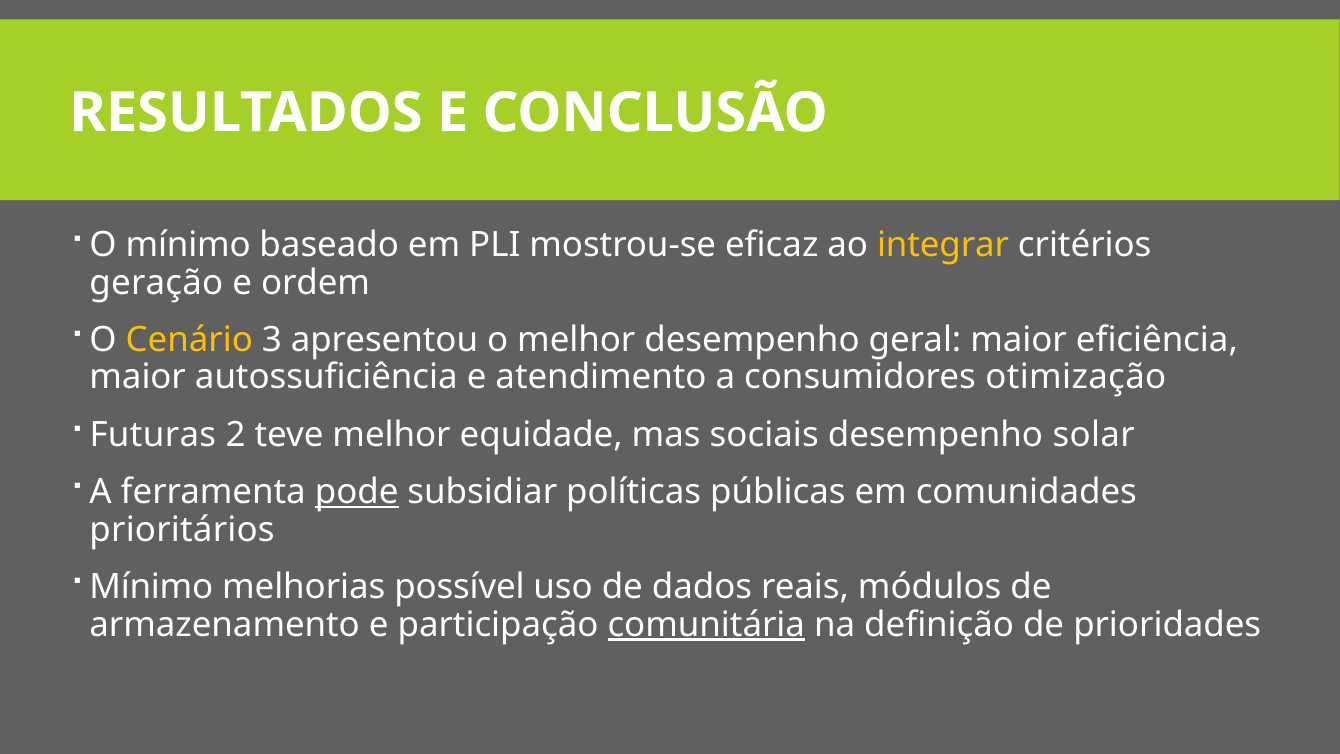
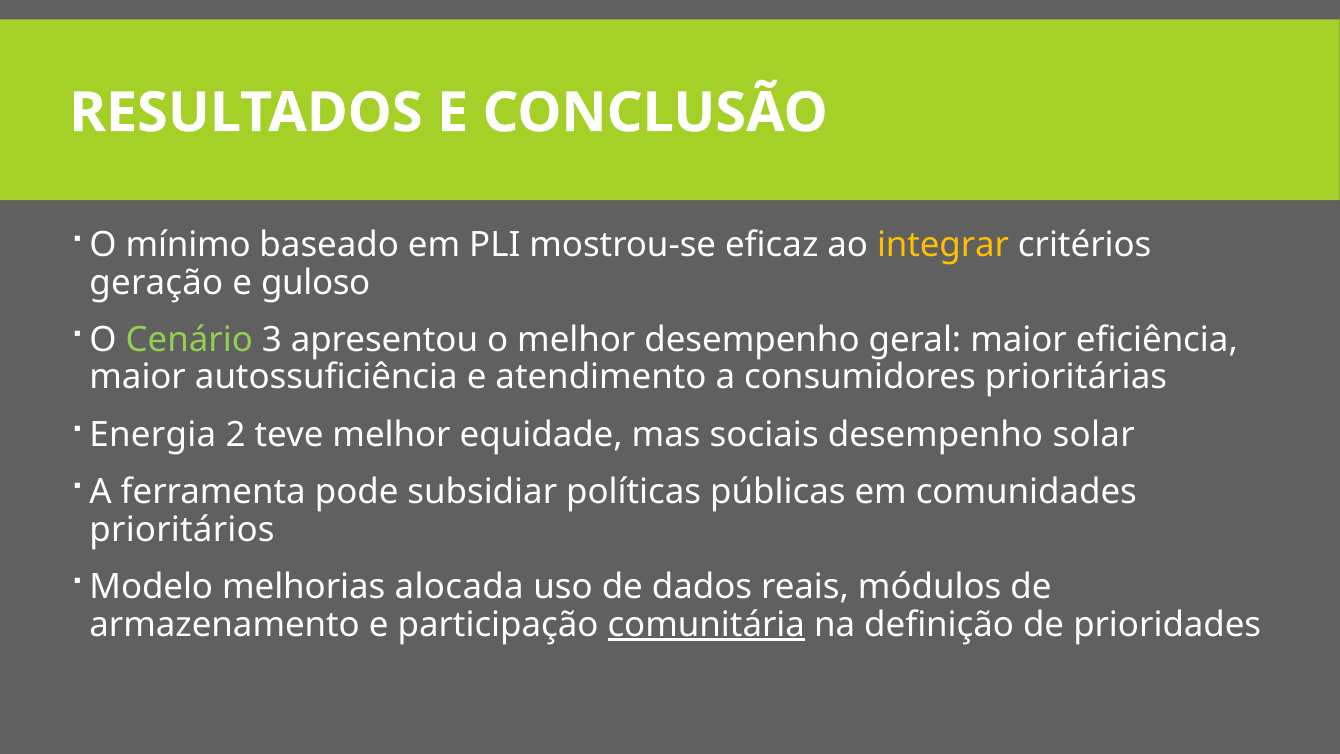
ordem: ordem -> guloso
Cenário colour: yellow -> light green
otimização: otimização -> prioritárias
Futuras: Futuras -> Energia
pode underline: present -> none
Mínimo at (151, 587): Mínimo -> Modelo
possível: possível -> alocada
